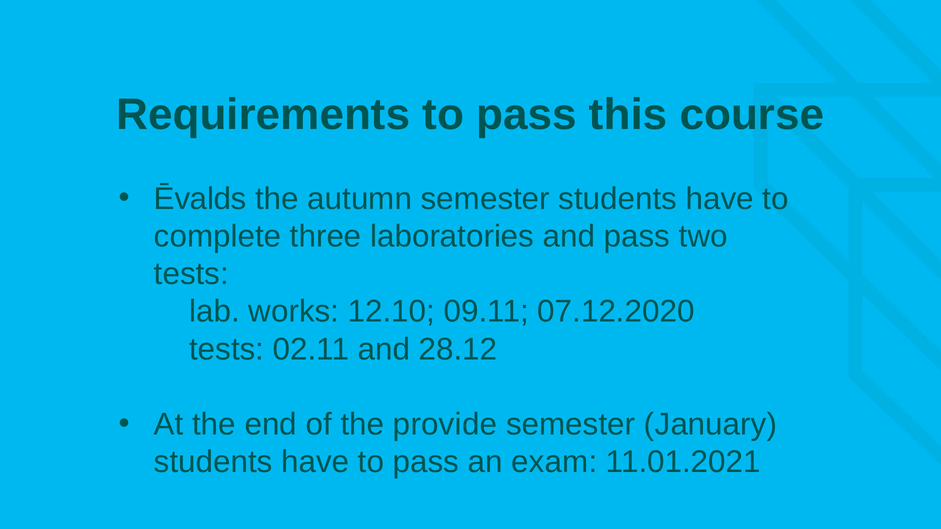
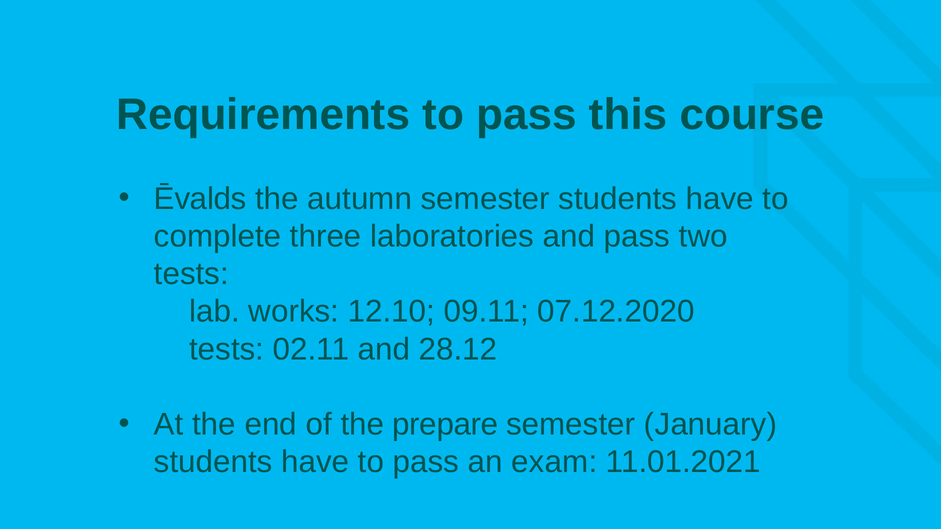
provide: provide -> prepare
